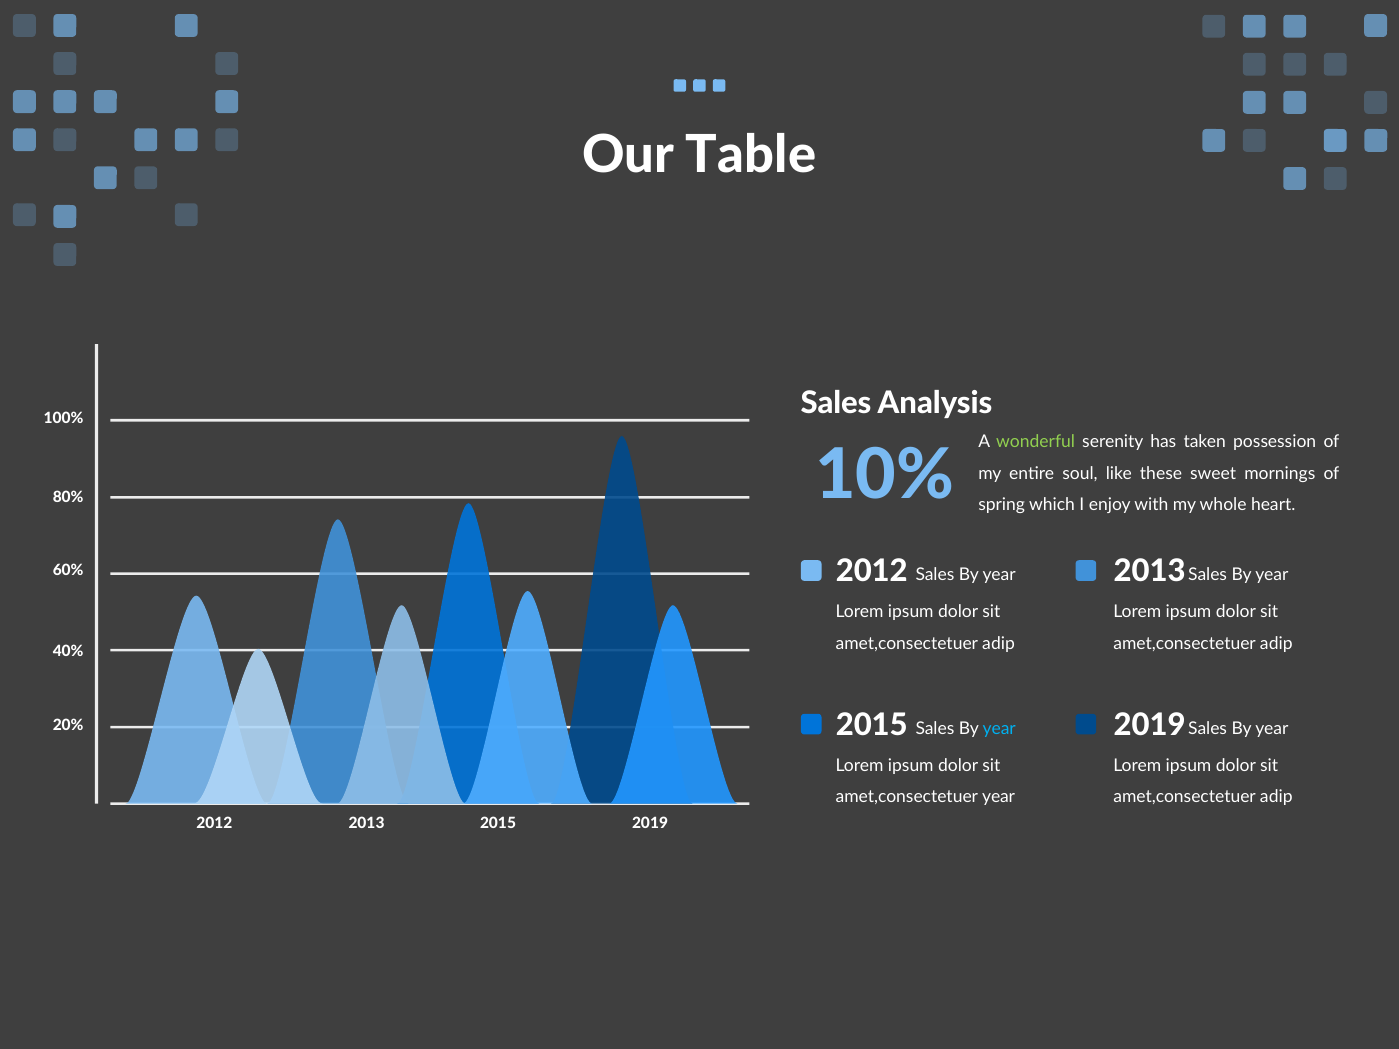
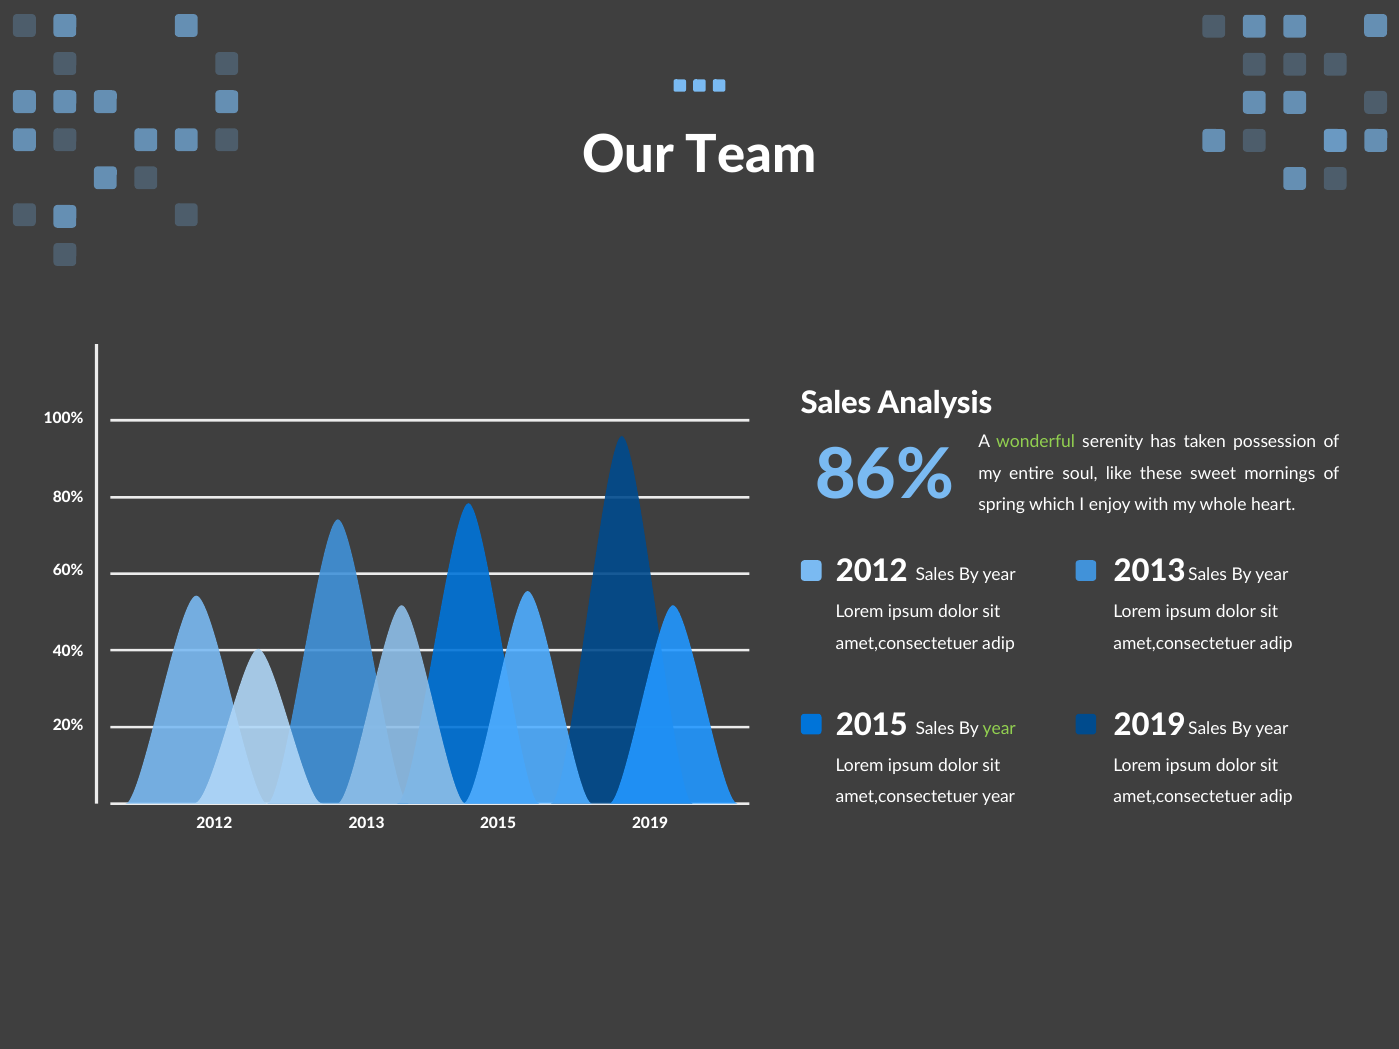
Table: Table -> Team
10%: 10% -> 86%
year at (999, 729) colour: light blue -> light green
